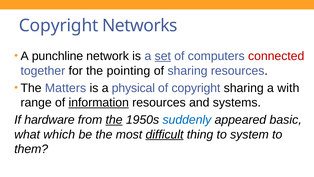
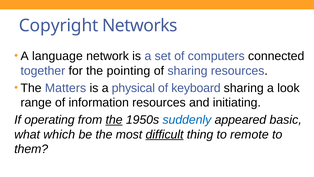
punchline: punchline -> language
set underline: present -> none
connected colour: red -> black
of copyright: copyright -> keyboard
with: with -> look
information underline: present -> none
systems: systems -> initiating
hardware: hardware -> operating
system: system -> remote
